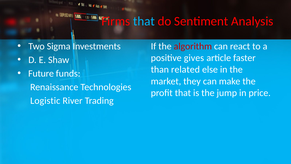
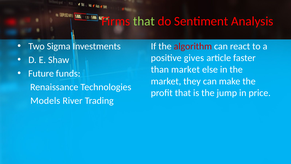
that at (144, 21) colour: light blue -> light green
than related: related -> market
Logistic: Logistic -> Models
